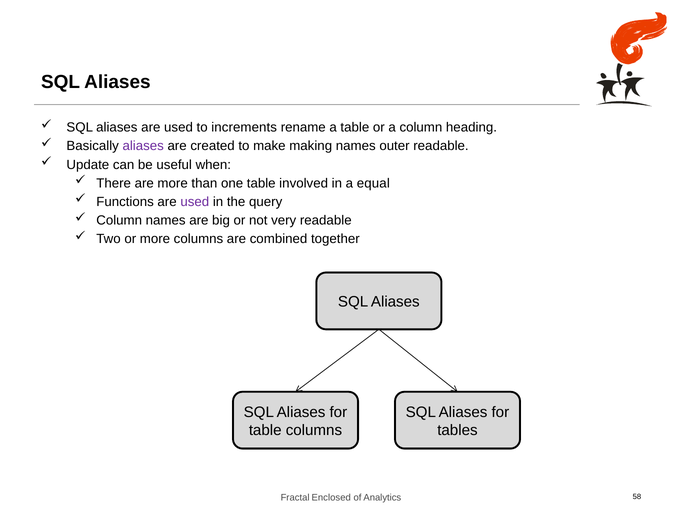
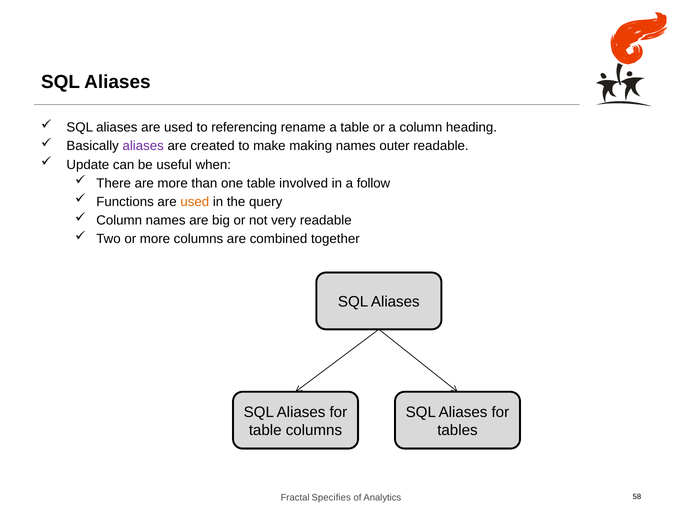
increments: increments -> referencing
equal: equal -> follow
used at (195, 202) colour: purple -> orange
Enclosed: Enclosed -> Specifies
